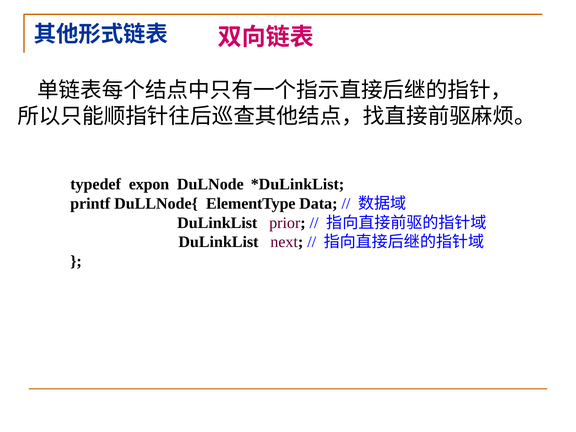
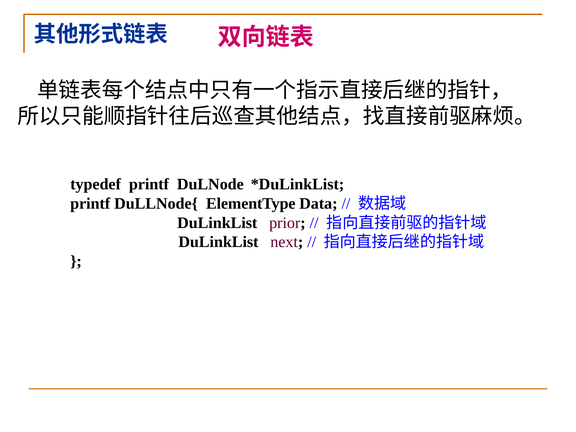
typedef expon: expon -> printf
